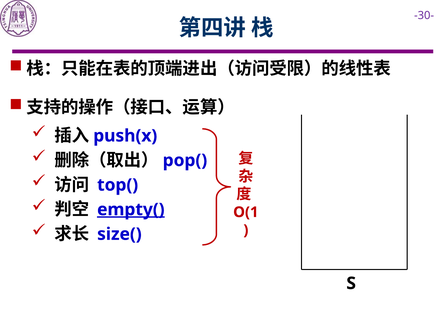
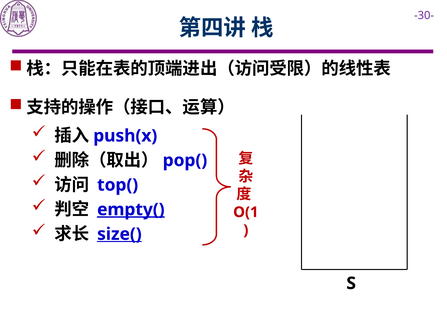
size( underline: none -> present
